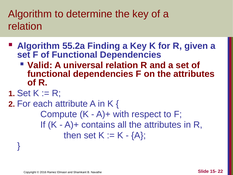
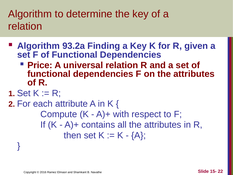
55.2a: 55.2a -> 93.2a
Valid: Valid -> Price
